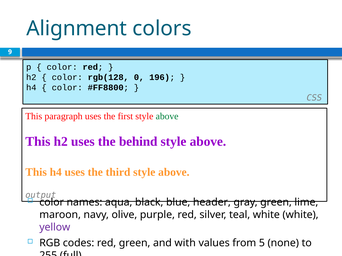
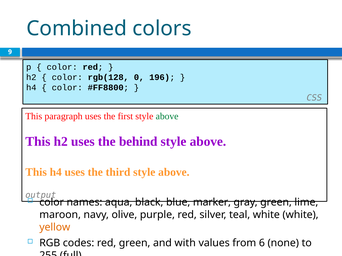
Alignment: Alignment -> Combined
header: header -> marker
yellow colour: purple -> orange
5: 5 -> 6
